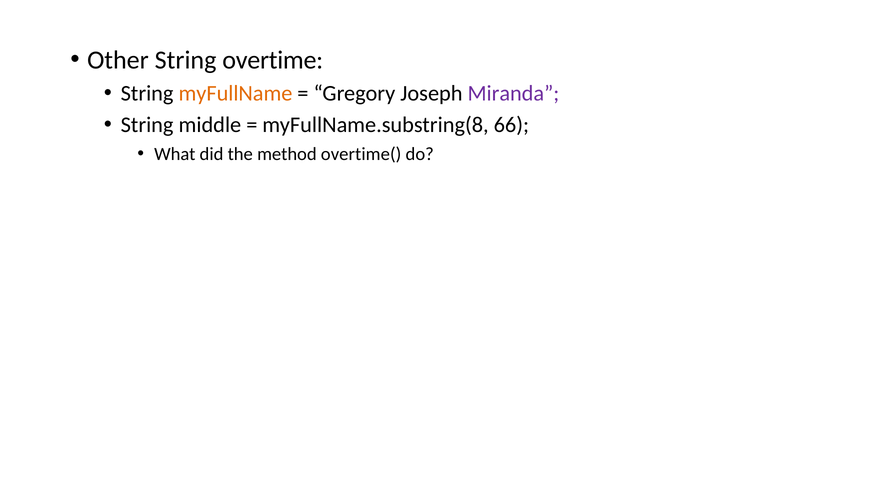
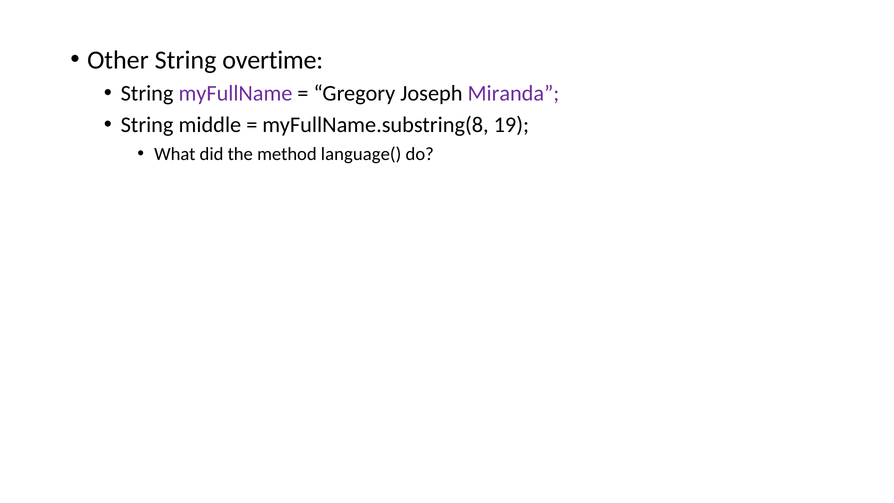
myFullName colour: orange -> purple
66: 66 -> 19
overtime(: overtime( -> language(
